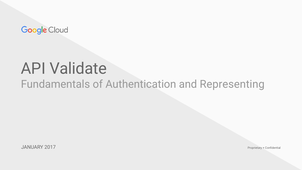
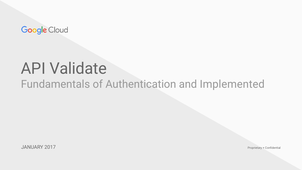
Representing: Representing -> Implemented
